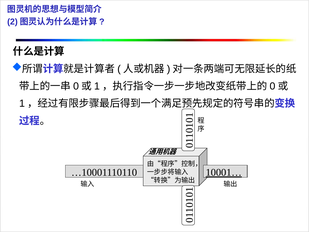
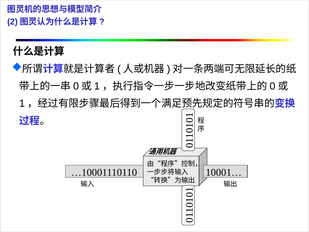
10001… underline: present -> none
